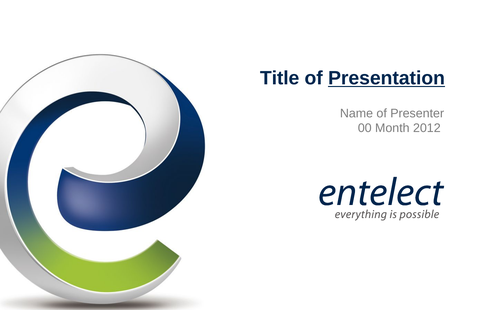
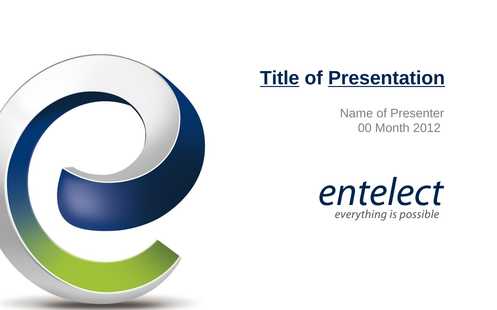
Title underline: none -> present
